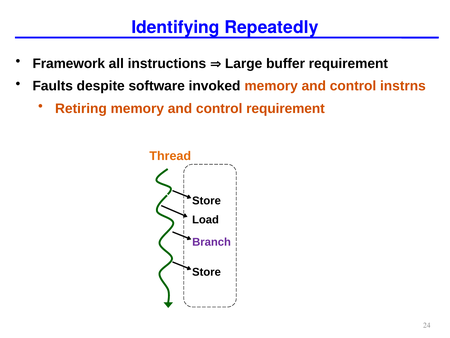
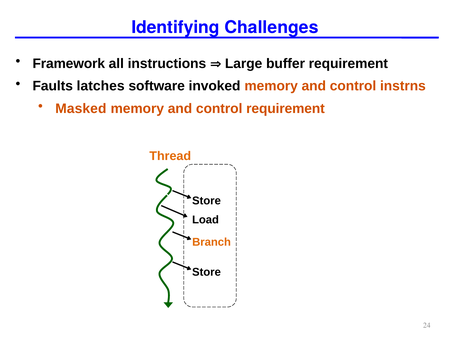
Repeatedly: Repeatedly -> Challenges
despite: despite -> latches
Retiring: Retiring -> Masked
Branch colour: purple -> orange
